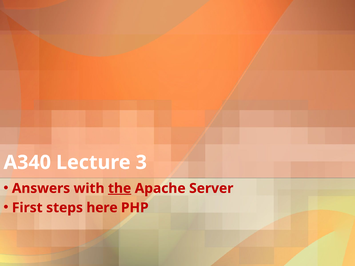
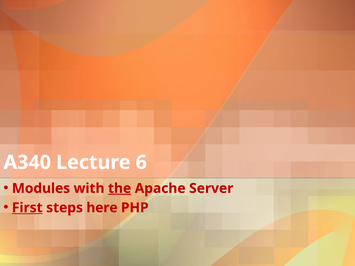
3: 3 -> 6
Answers: Answers -> Modules
First underline: none -> present
